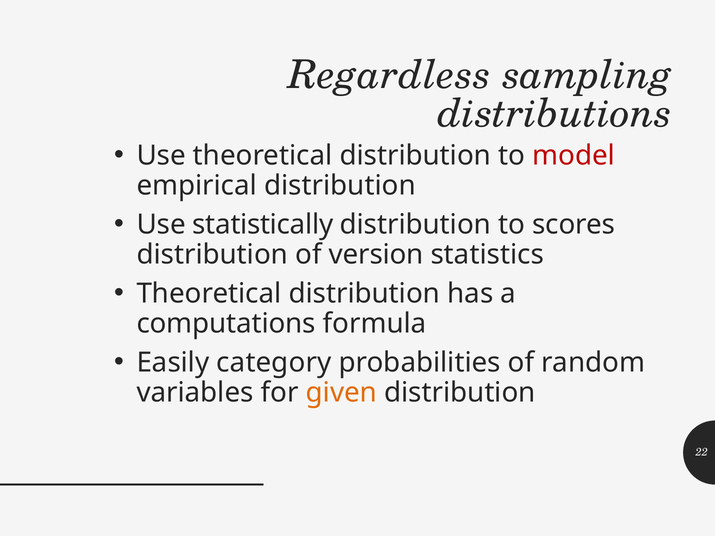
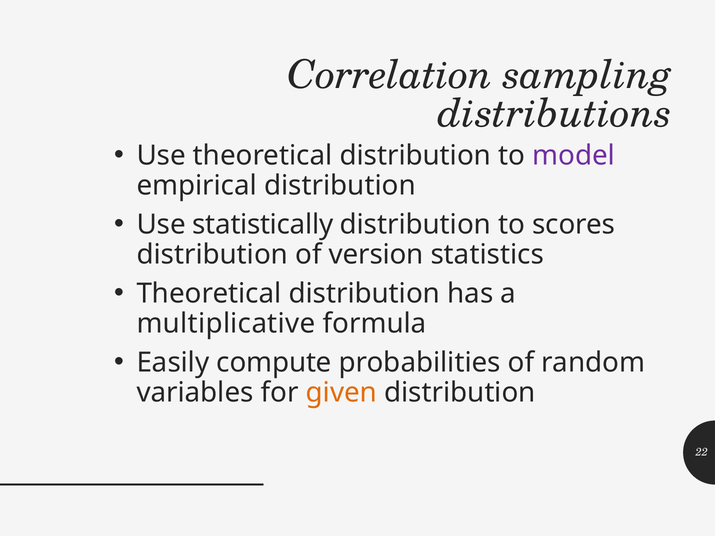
Regardless: Regardless -> Correlation
model colour: red -> purple
computations: computations -> multiplicative
category: category -> compute
